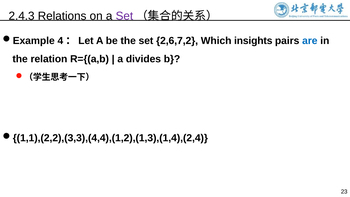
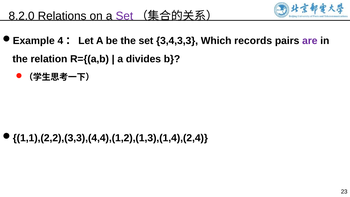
2.4.3: 2.4.3 -> 8.2.0
2,6,7,2: 2,6,7,2 -> 3,4,3,3
insights: insights -> records
are colour: blue -> purple
